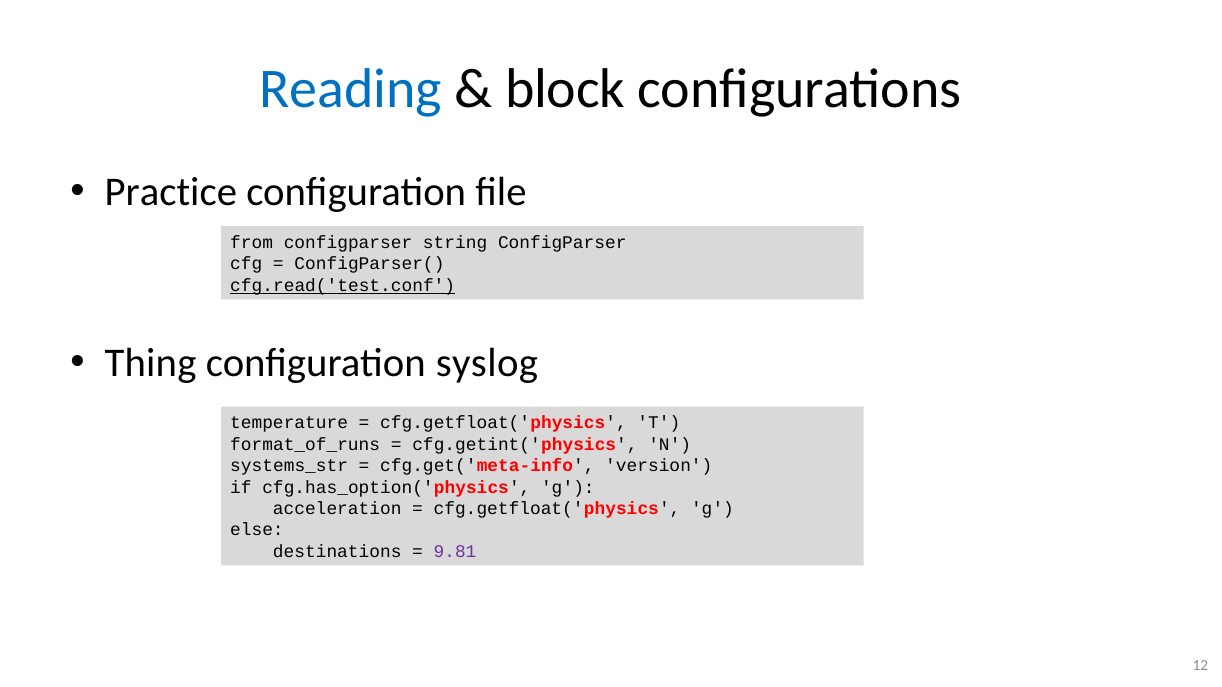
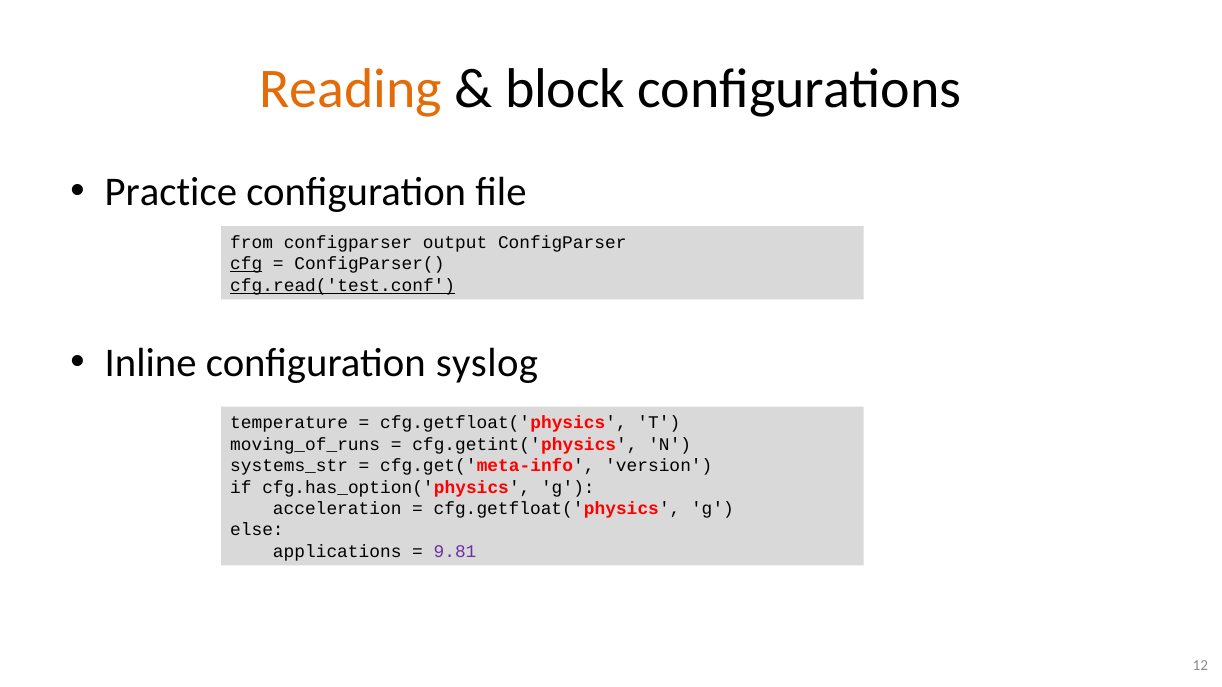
Reading colour: blue -> orange
string: string -> output
cfg underline: none -> present
Thing: Thing -> Inline
format_of_runs: format_of_runs -> moving_of_runs
destinations: destinations -> applications
